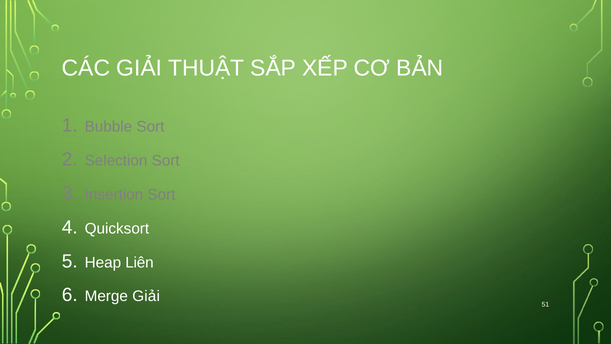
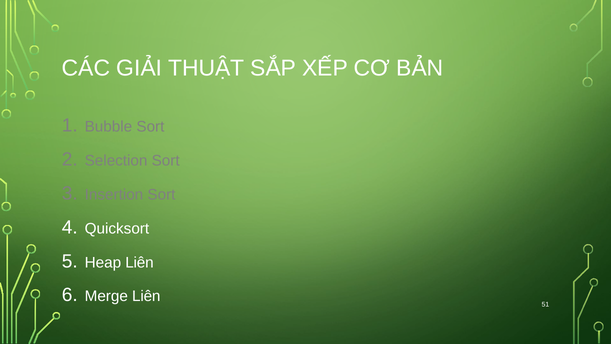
Merge Giải: Giải -> Liên
